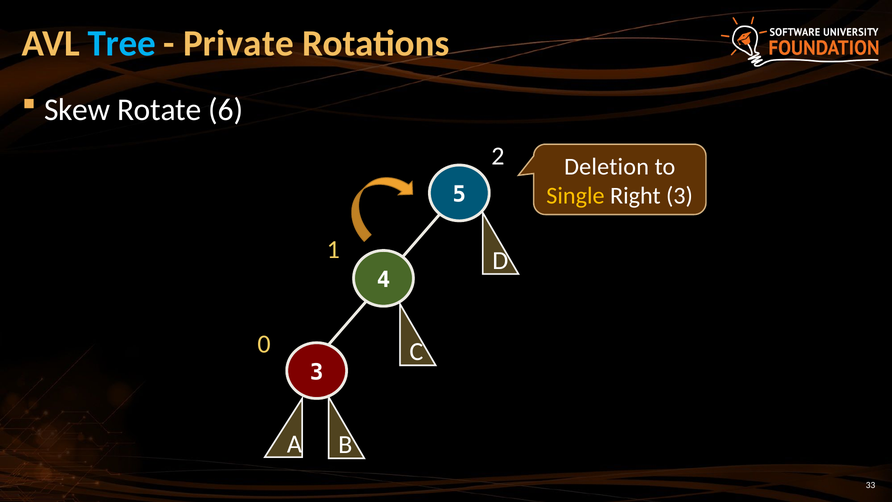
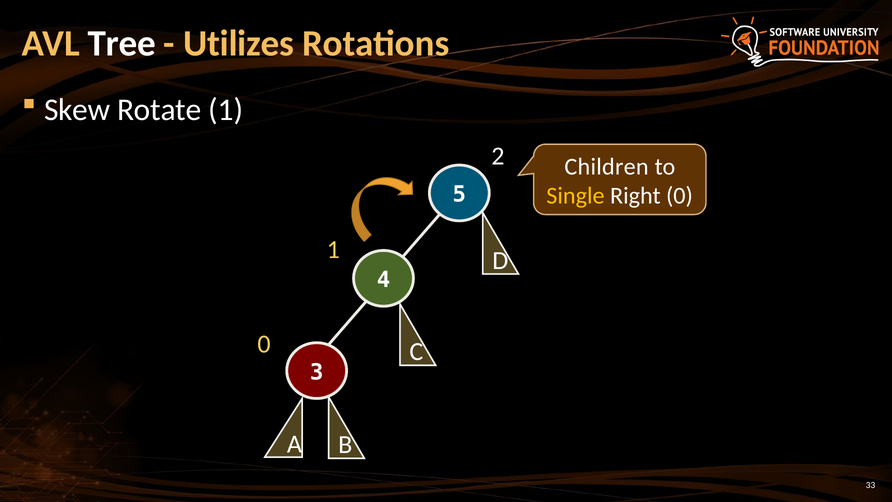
Tree colour: light blue -> white
Private: Private -> Utilizes
Rotate 6: 6 -> 1
Deletion: Deletion -> Children
Right 3: 3 -> 0
